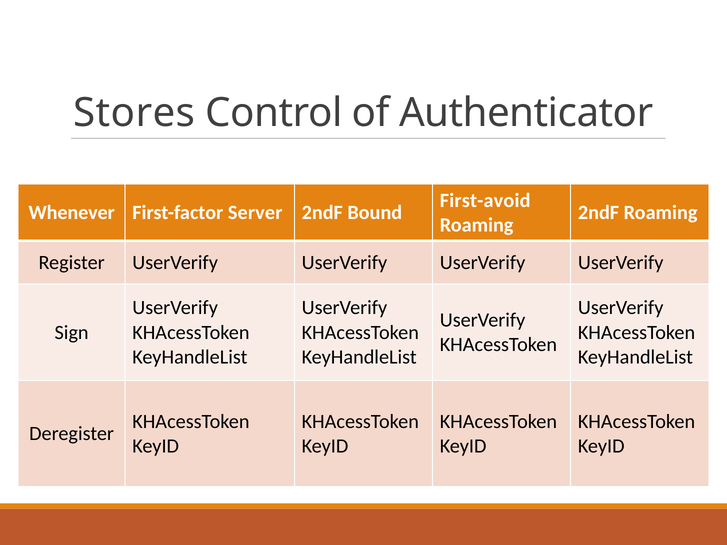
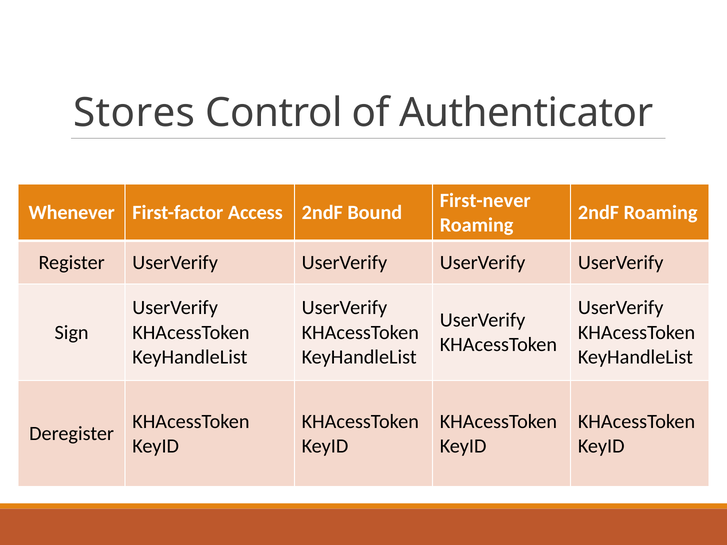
First-avoid: First-avoid -> First-never
Server: Server -> Access
